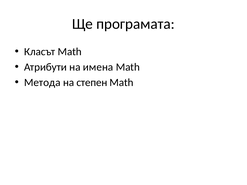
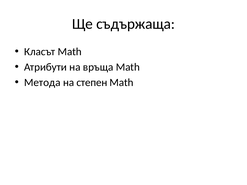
програмата: програмата -> съдържаща
имена: имена -> връща
